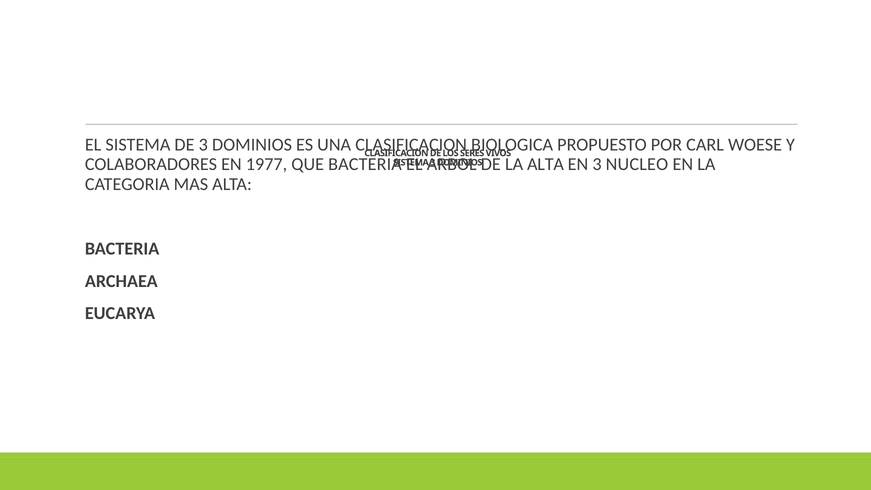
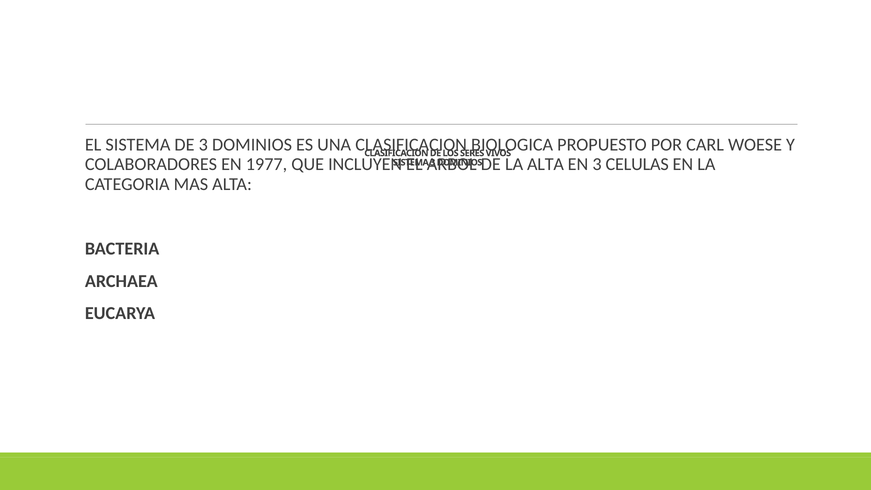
QUE BACTERIA: BACTERIA -> INCLUYEN
NUCLEO: NUCLEO -> CELULAS
